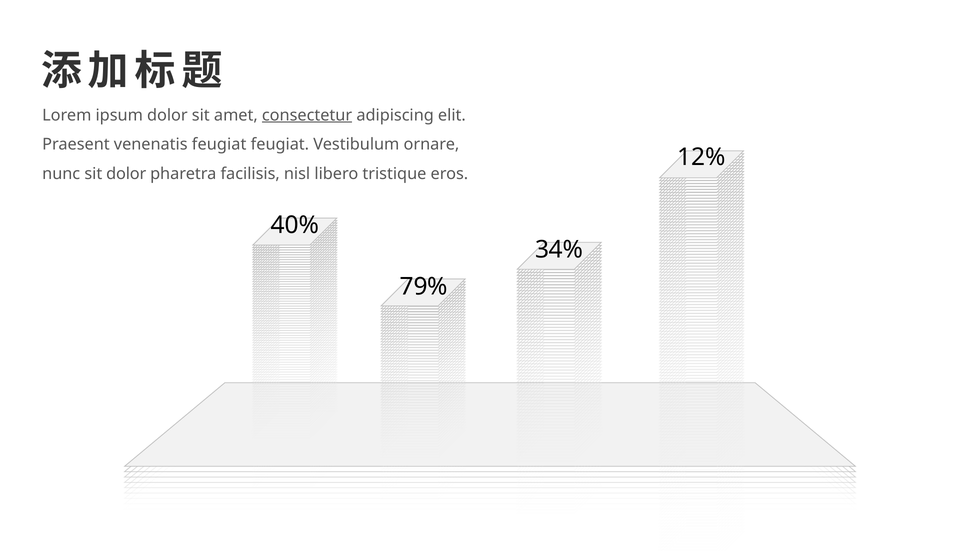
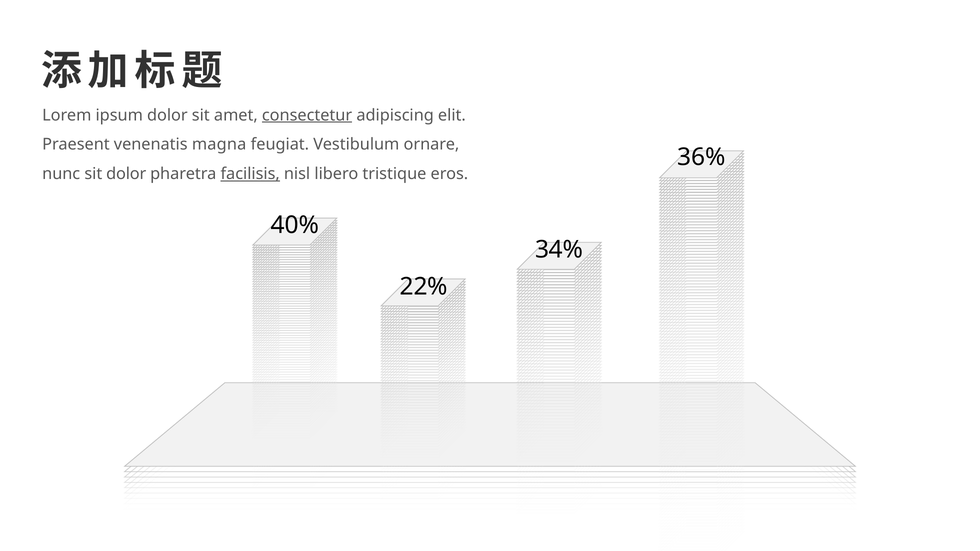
venenatis feugiat: feugiat -> magna
12%: 12% -> 36%
facilisis underline: none -> present
79%: 79% -> 22%
